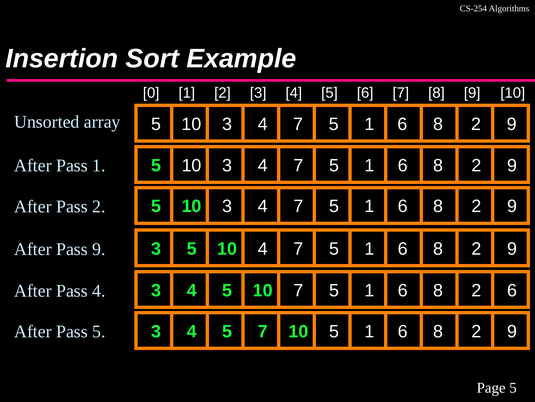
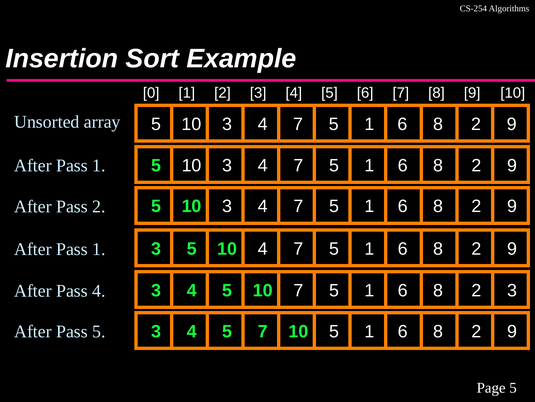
9 at (99, 249): 9 -> 1
5 10 6: 6 -> 3
